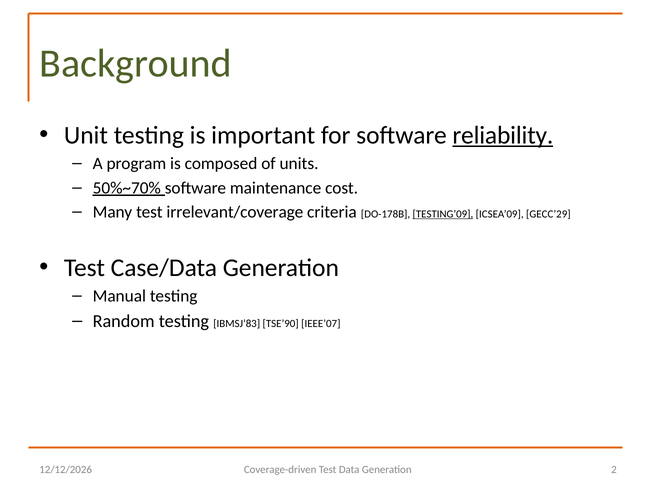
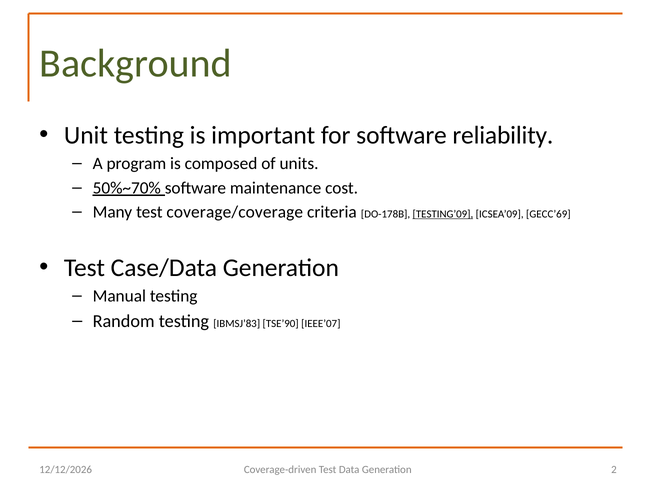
reliability underline: present -> none
irrelevant/coverage: irrelevant/coverage -> coverage/coverage
GECC’29: GECC’29 -> GECC’69
